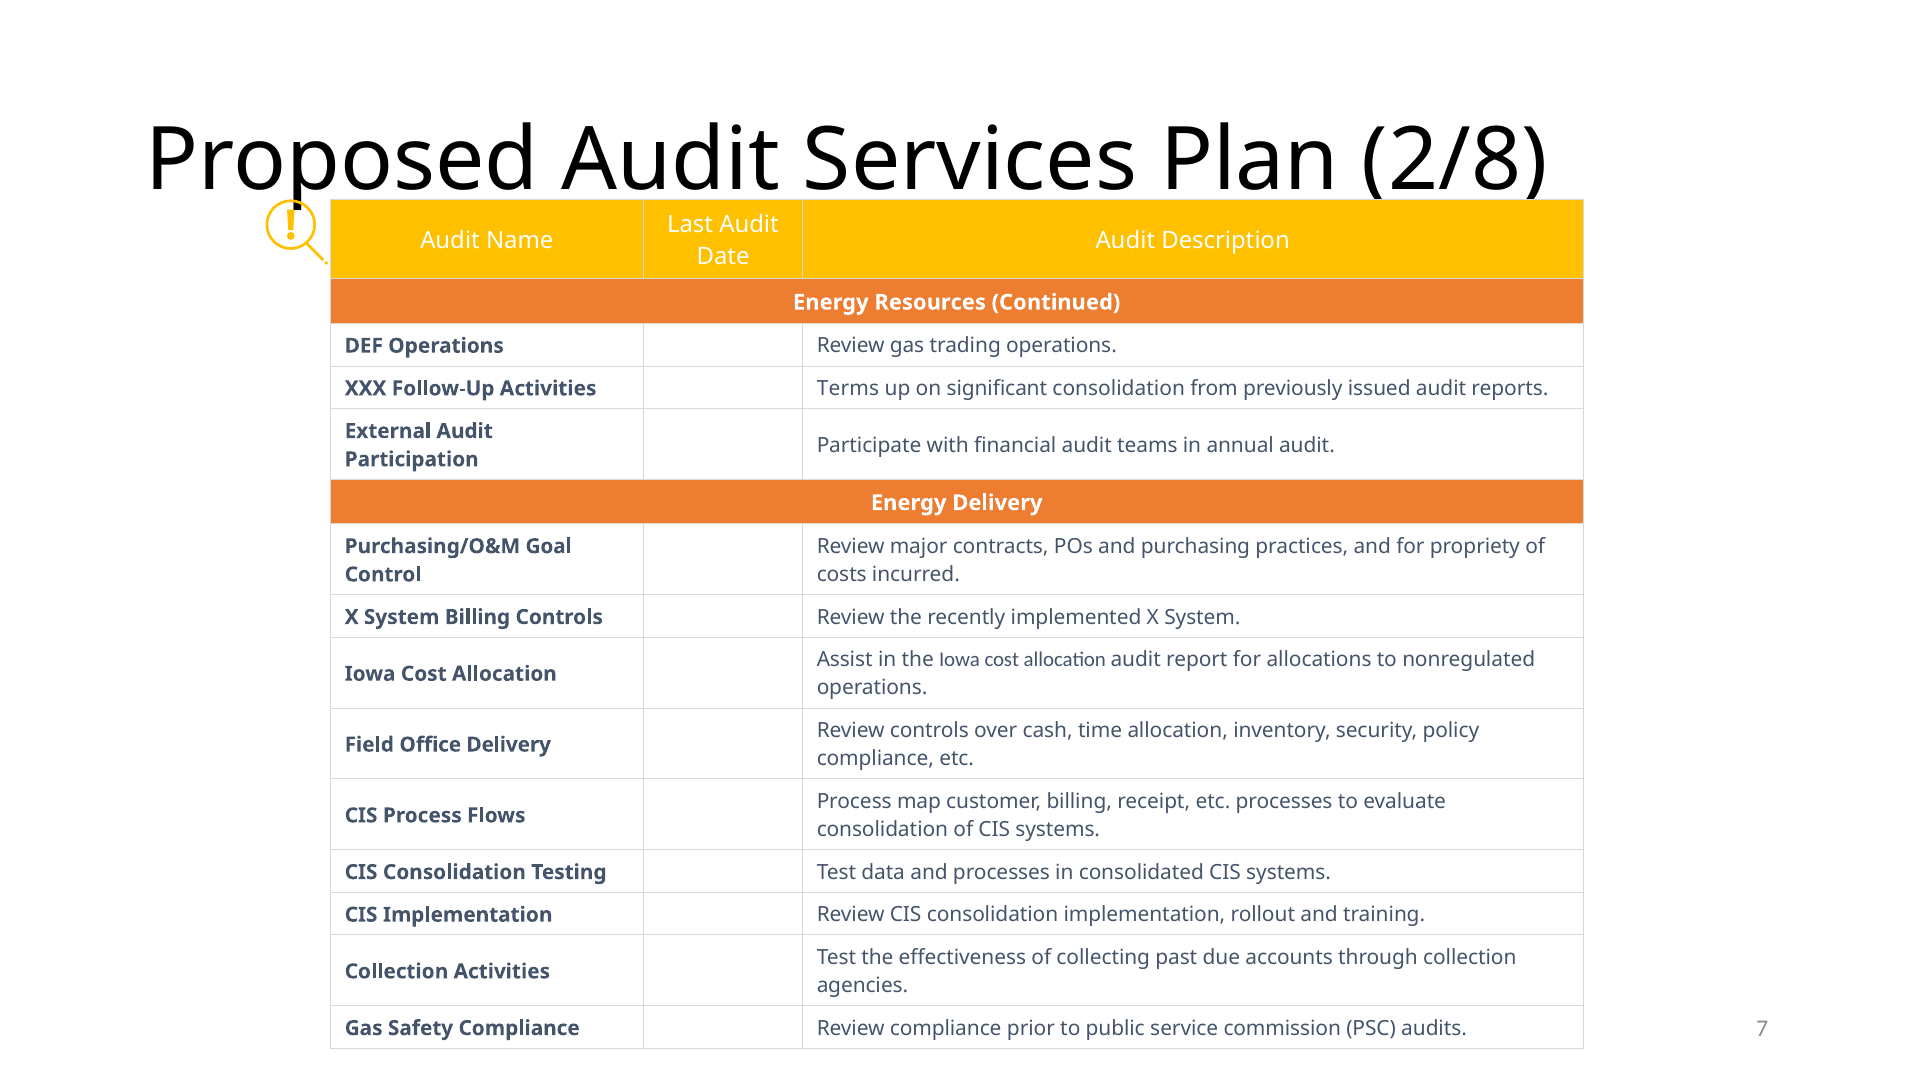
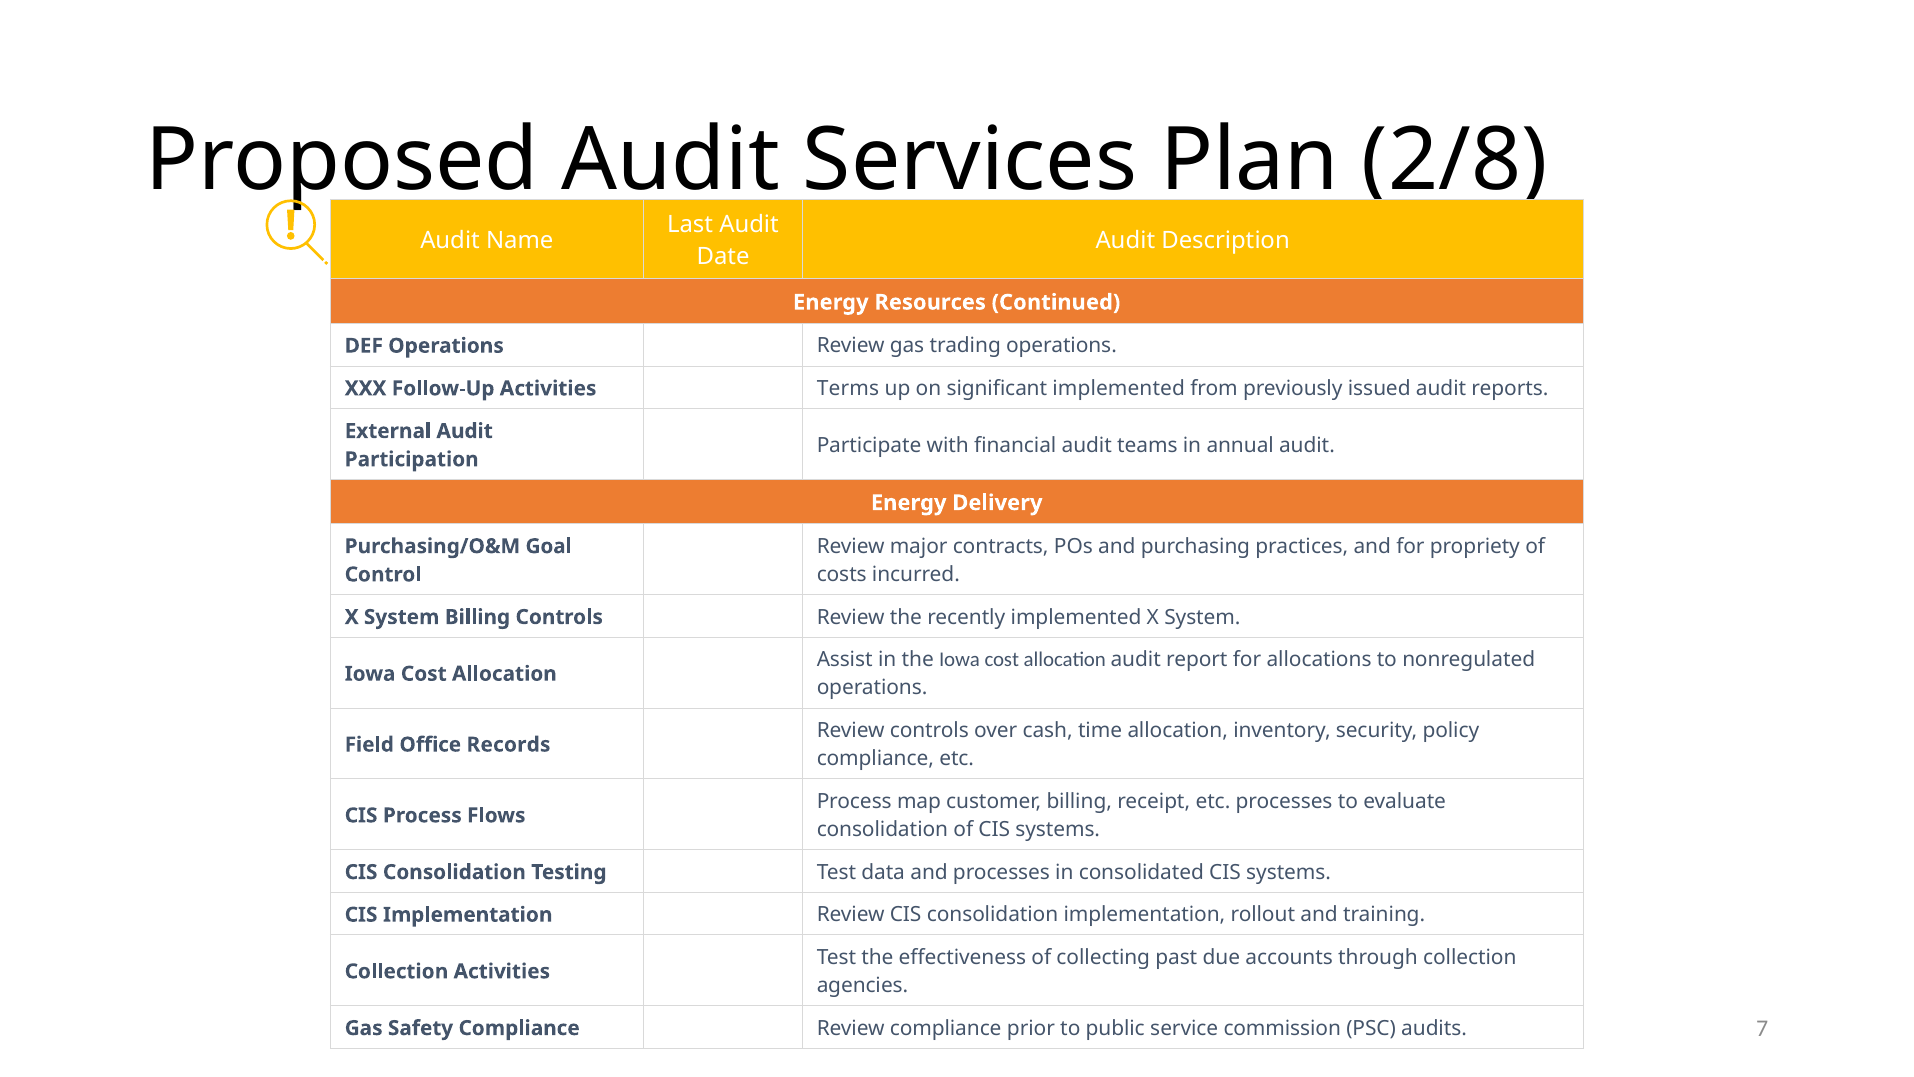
significant consolidation: consolidation -> implemented
Office Delivery: Delivery -> Records
